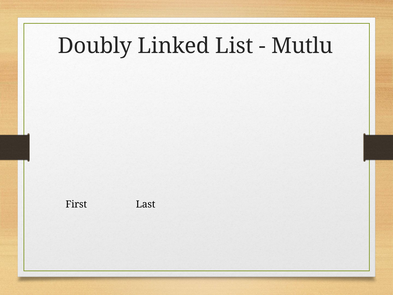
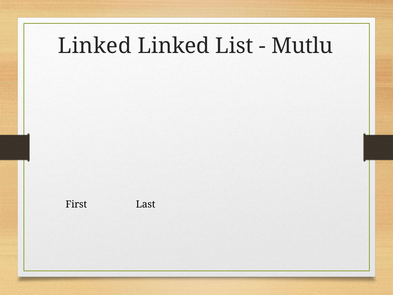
Doubly at (95, 46): Doubly -> Linked
